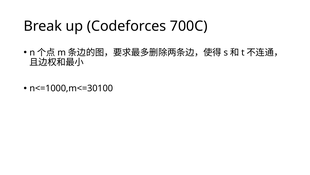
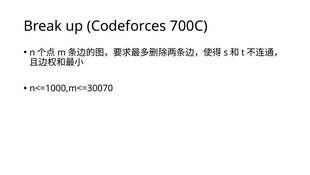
n<=1000,m<=30100: n<=1000,m<=30100 -> n<=1000,m<=30070
